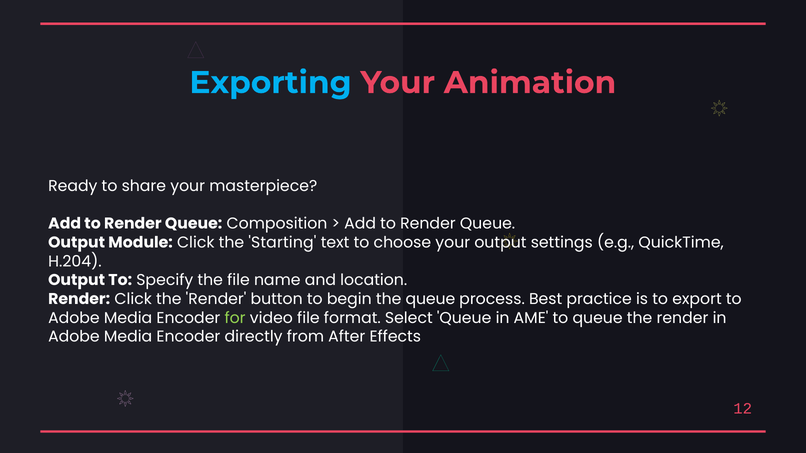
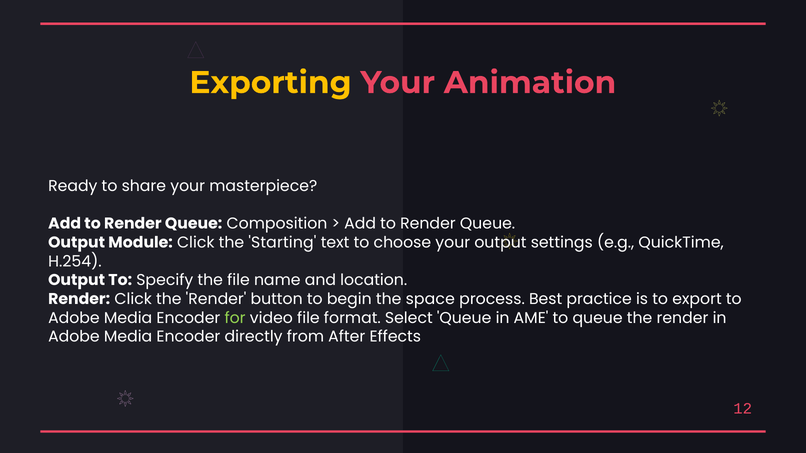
Exporting colour: light blue -> yellow
H.204: H.204 -> H.254
the queue: queue -> space
